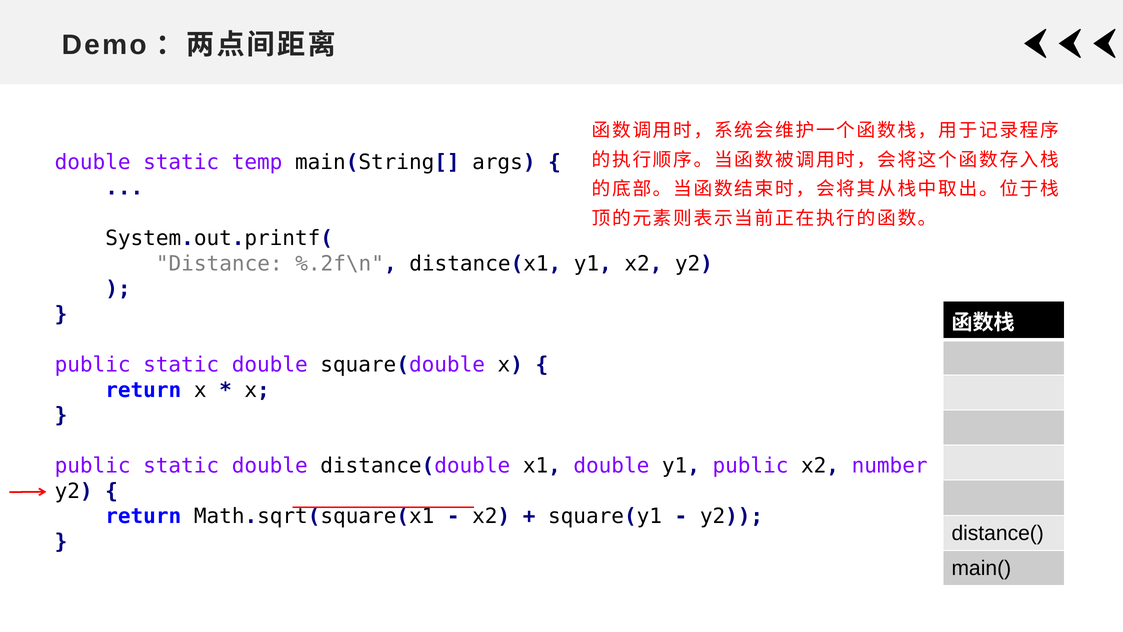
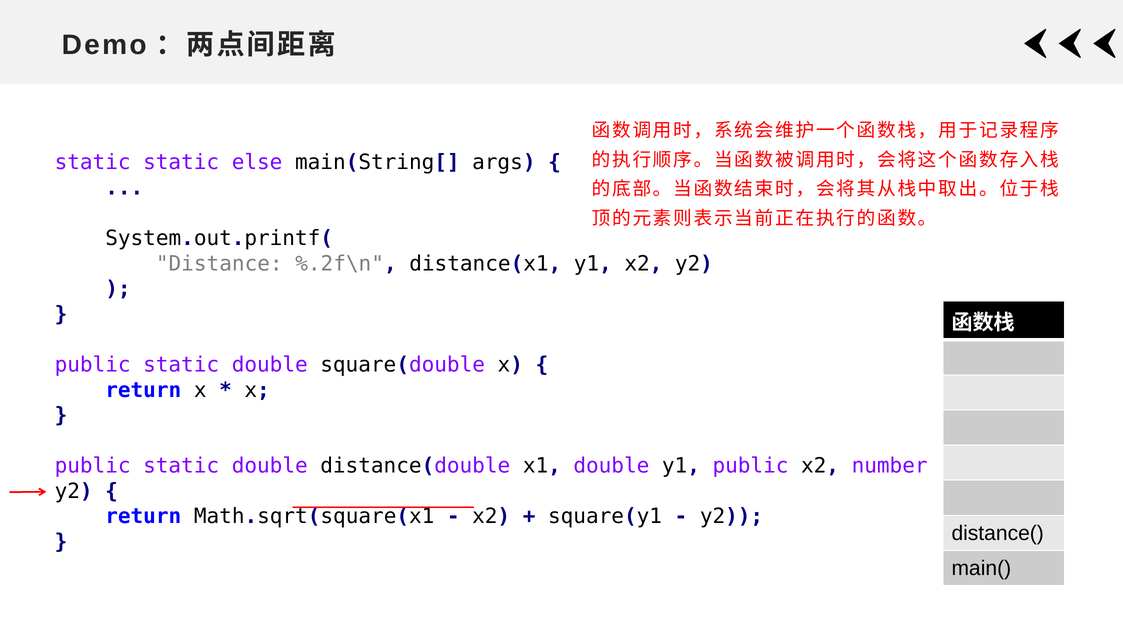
double at (93, 162): double -> static
temp: temp -> else
